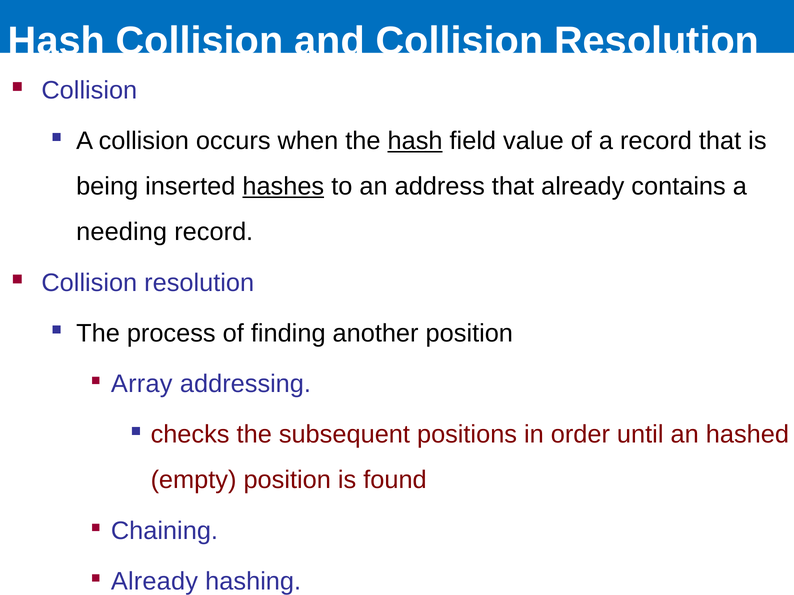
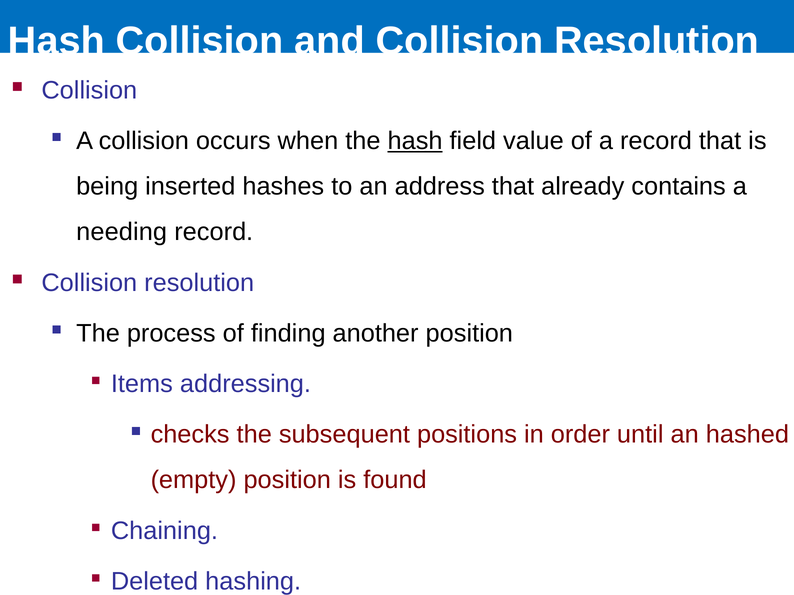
hashes underline: present -> none
Array: Array -> Items
Already at (154, 582): Already -> Deleted
